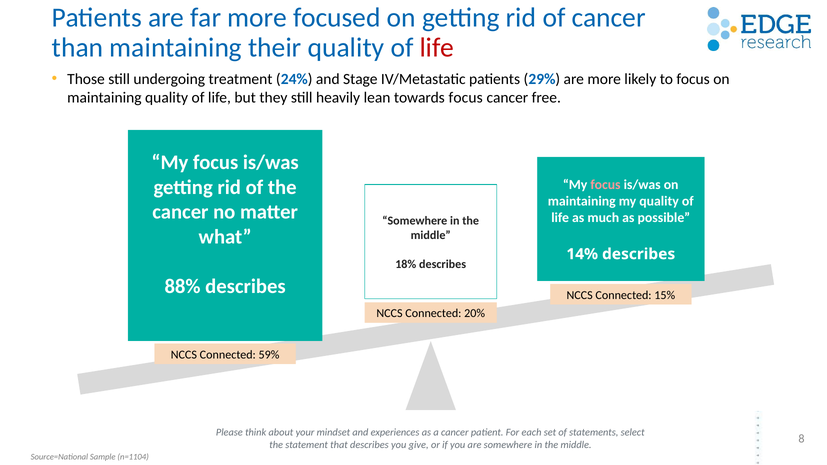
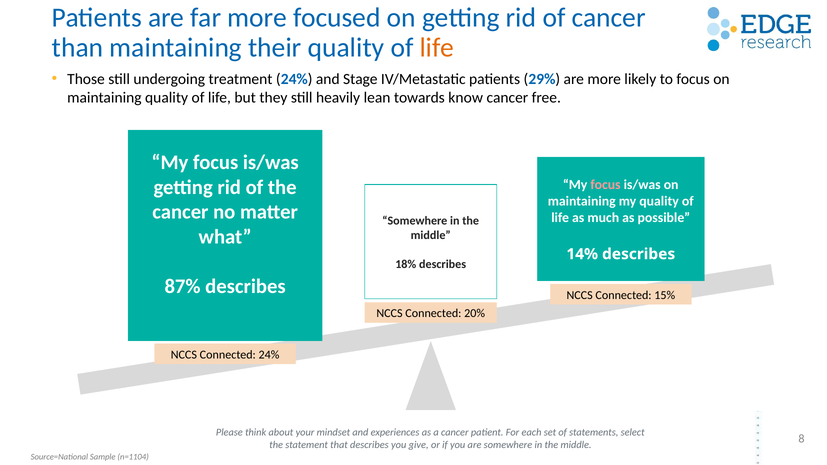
life at (437, 48) colour: red -> orange
towards focus: focus -> know
88%: 88% -> 87%
Connected 59%: 59% -> 24%
